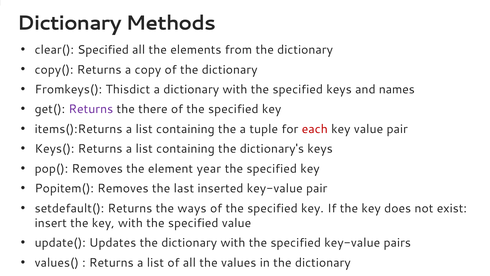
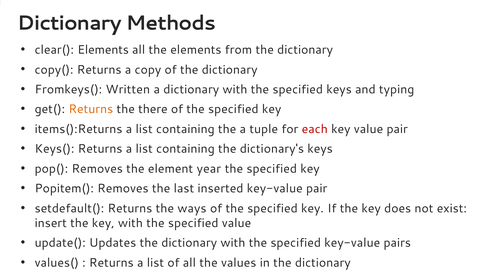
clear( Specified: Specified -> Elements
Thisdict: Thisdict -> Written
names: names -> typing
Returns at (91, 109) colour: purple -> orange
